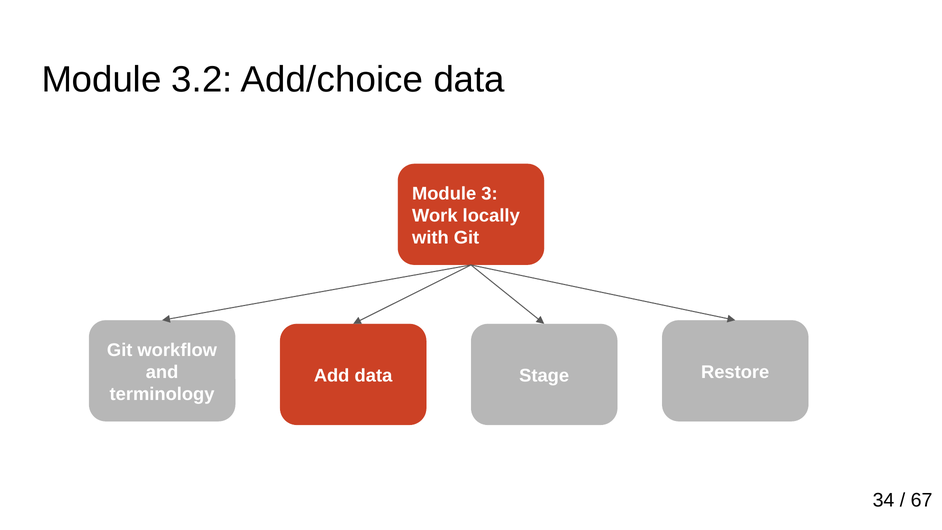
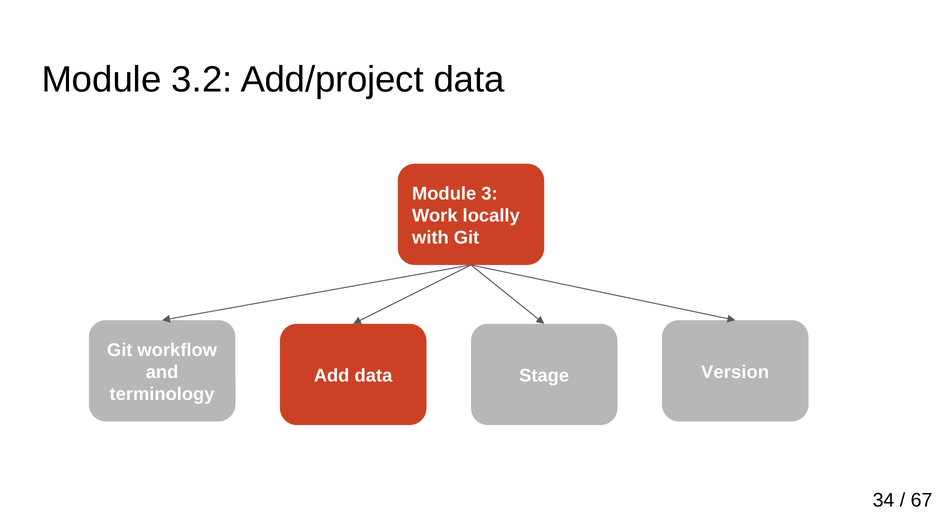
Add/choice: Add/choice -> Add/project
Restore: Restore -> Version
